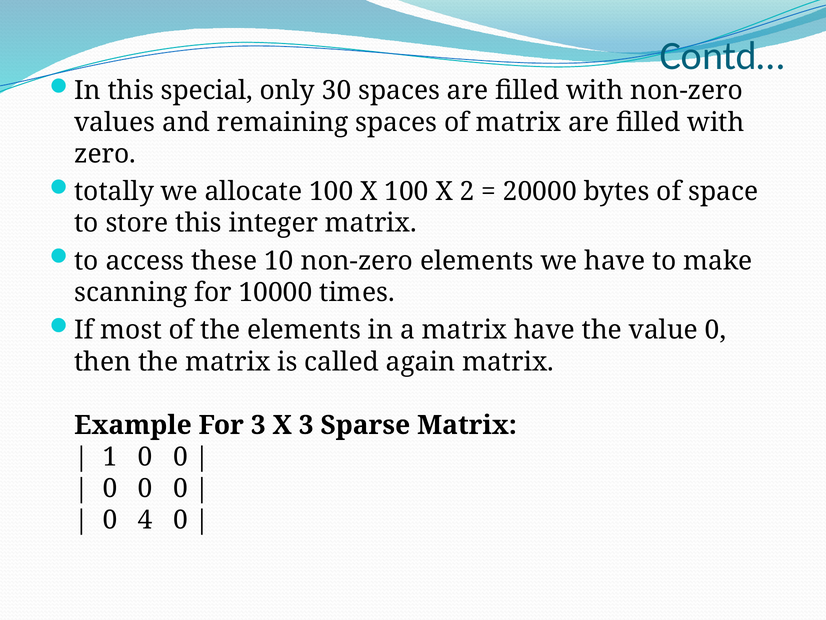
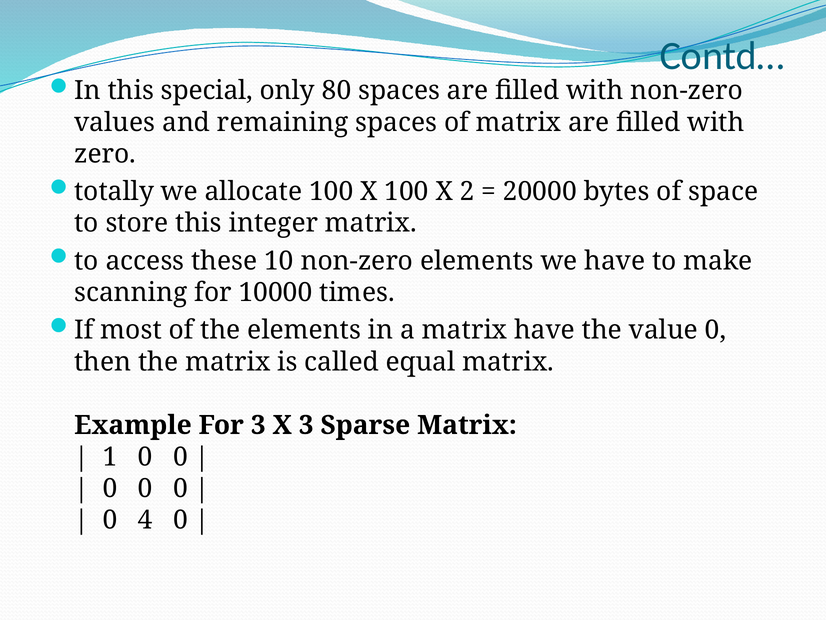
30: 30 -> 80
again: again -> equal
